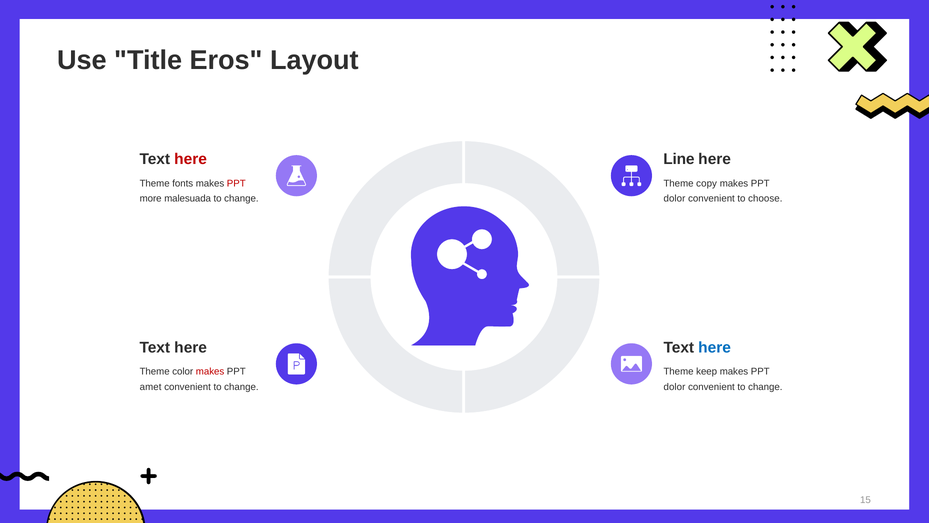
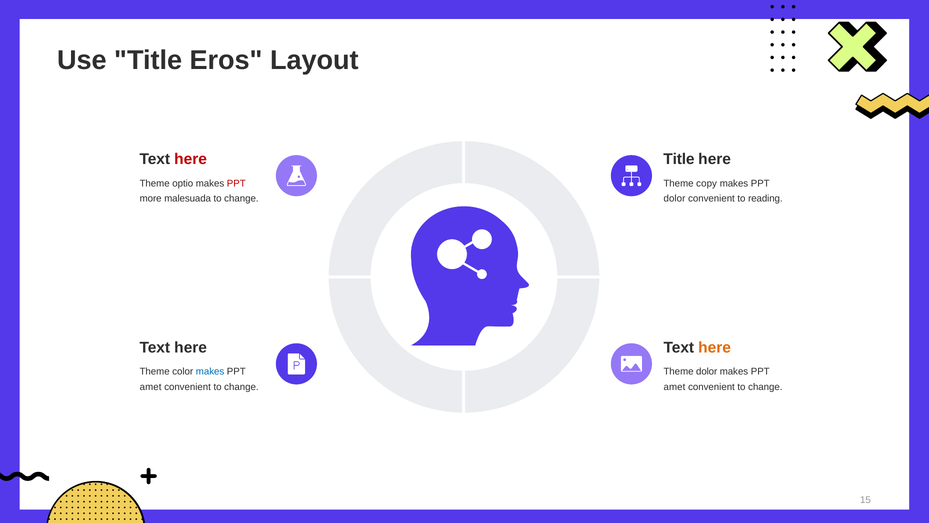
Line at (679, 159): Line -> Title
fonts: fonts -> optio
choose: choose -> reading
here at (715, 347) colour: blue -> orange
makes at (210, 371) colour: red -> blue
Theme keep: keep -> dolor
dolor at (674, 387): dolor -> amet
